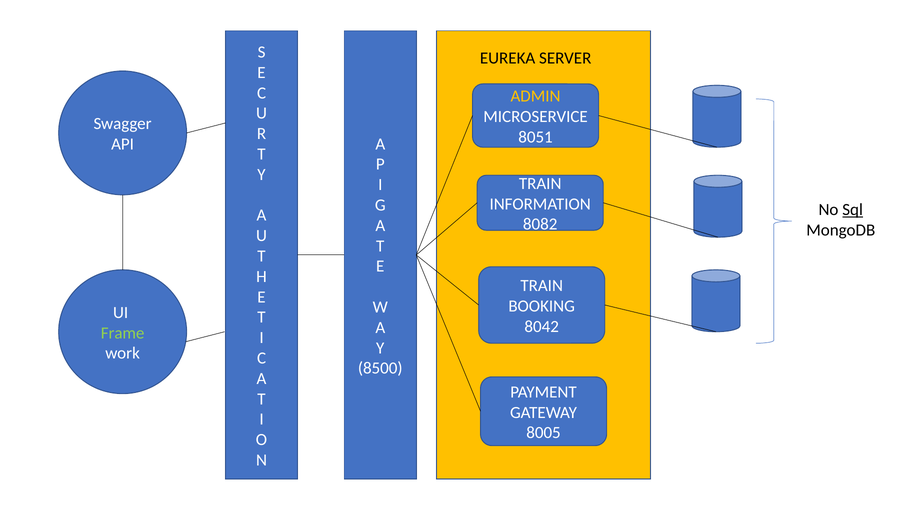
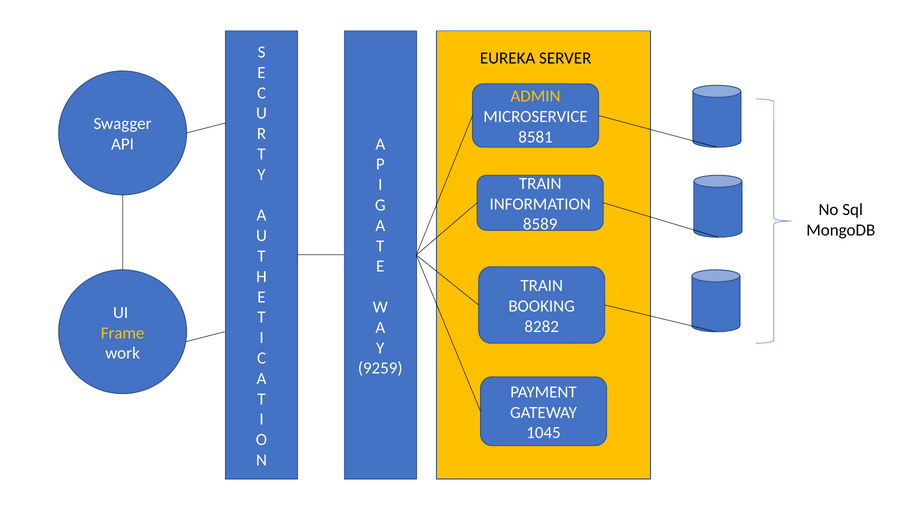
8051: 8051 -> 8581
Sql underline: present -> none
8082: 8082 -> 8589
8042: 8042 -> 8282
Frame colour: light green -> yellow
8500: 8500 -> 9259
8005: 8005 -> 1045
